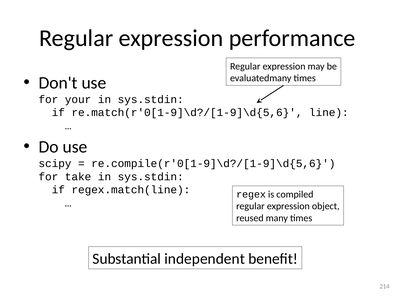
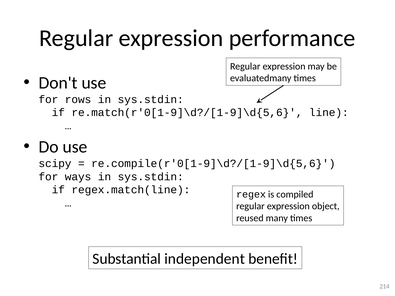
your: your -> rows
take: take -> ways
